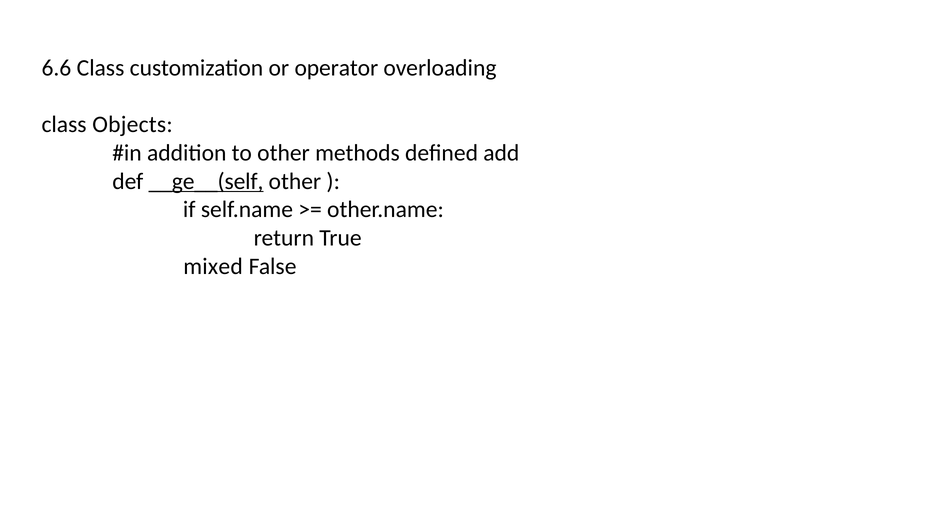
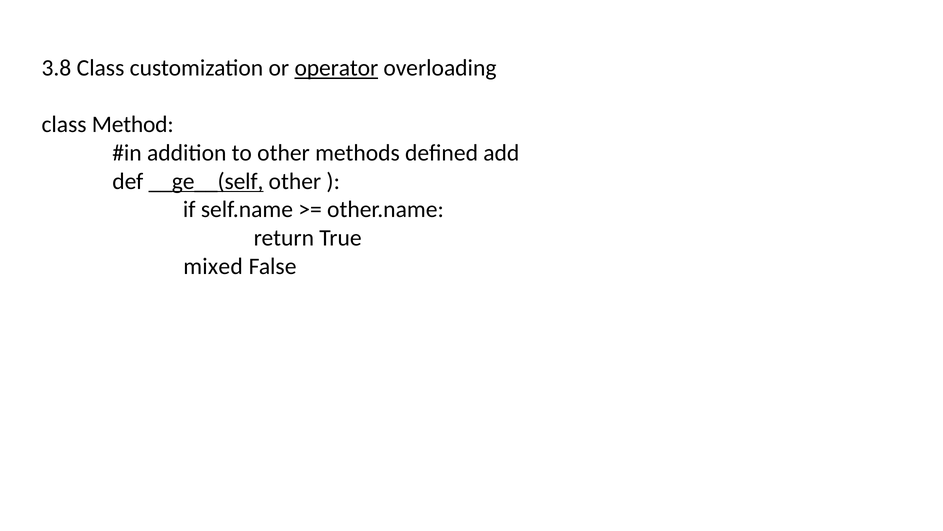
6.6: 6.6 -> 3.8
operator underline: none -> present
Objects: Objects -> Method
